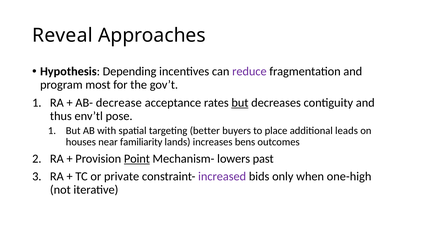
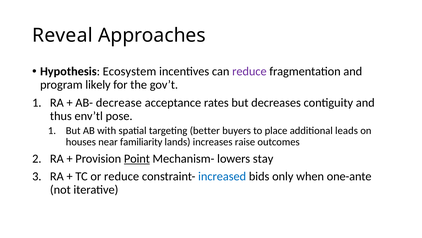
Depending: Depending -> Ecosystem
most: most -> likely
but at (240, 102) underline: present -> none
bens: bens -> raise
past: past -> stay
or private: private -> reduce
increased colour: purple -> blue
one-high: one-high -> one-ante
